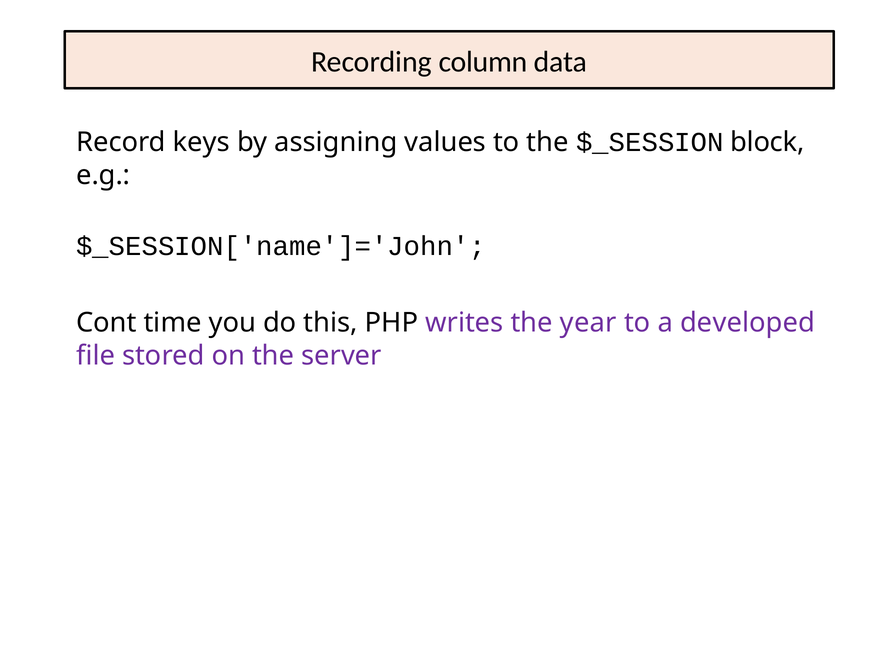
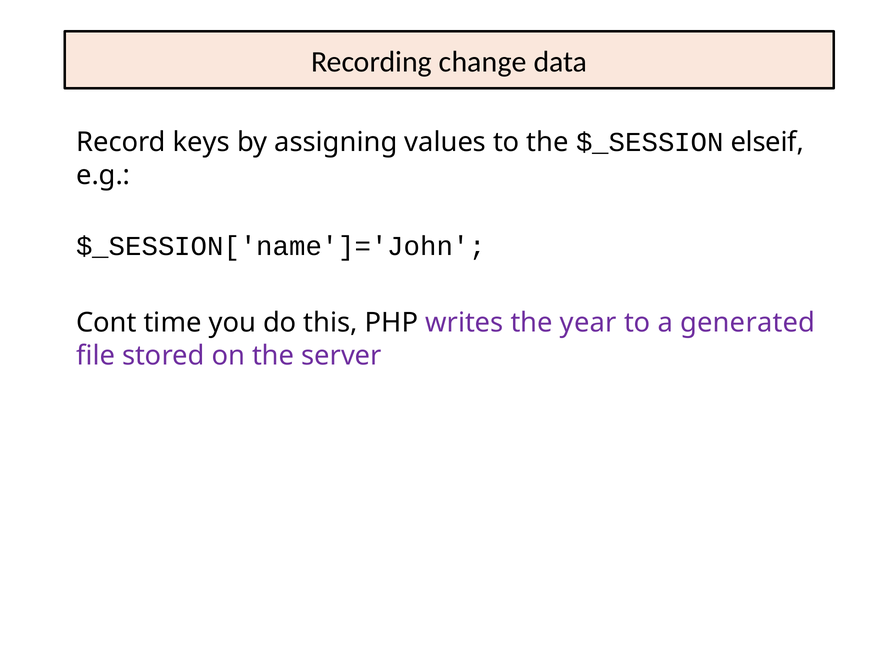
column: column -> change
block: block -> elseif
developed: developed -> generated
